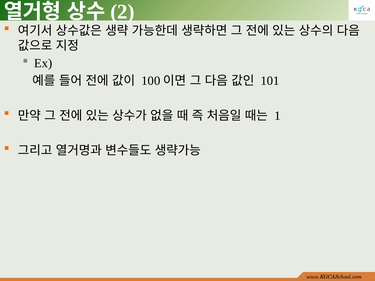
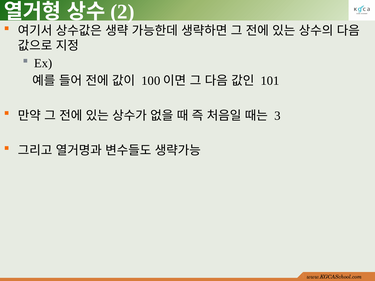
1: 1 -> 3
